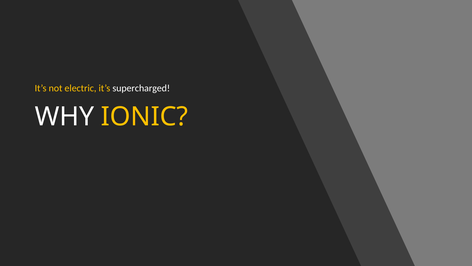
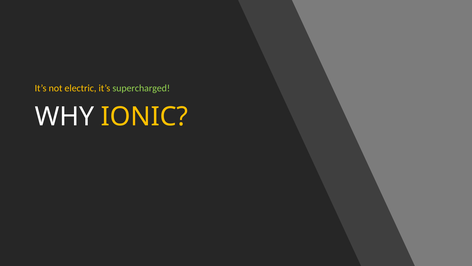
supercharged colour: white -> light green
